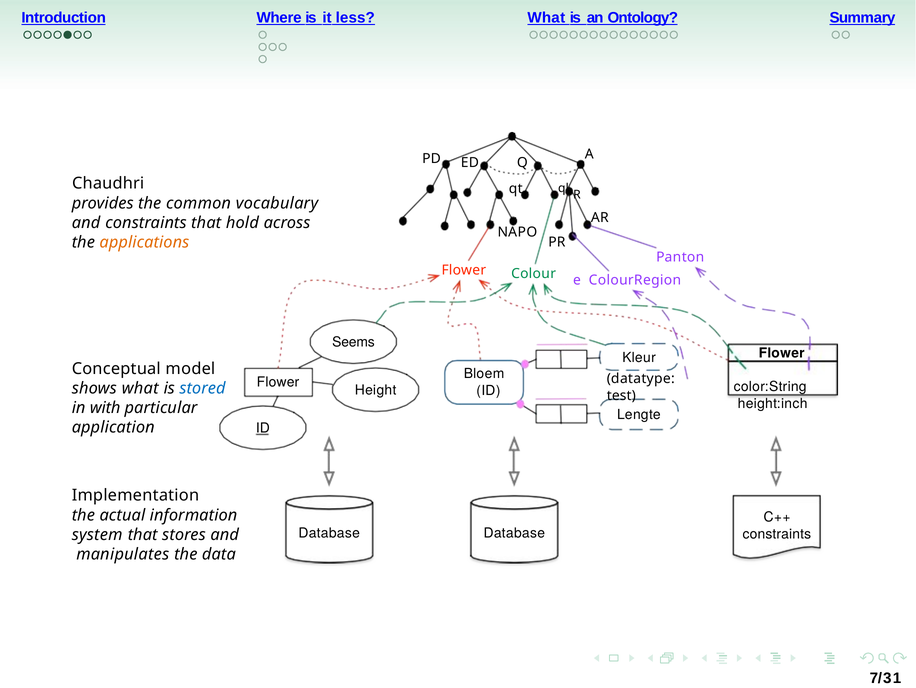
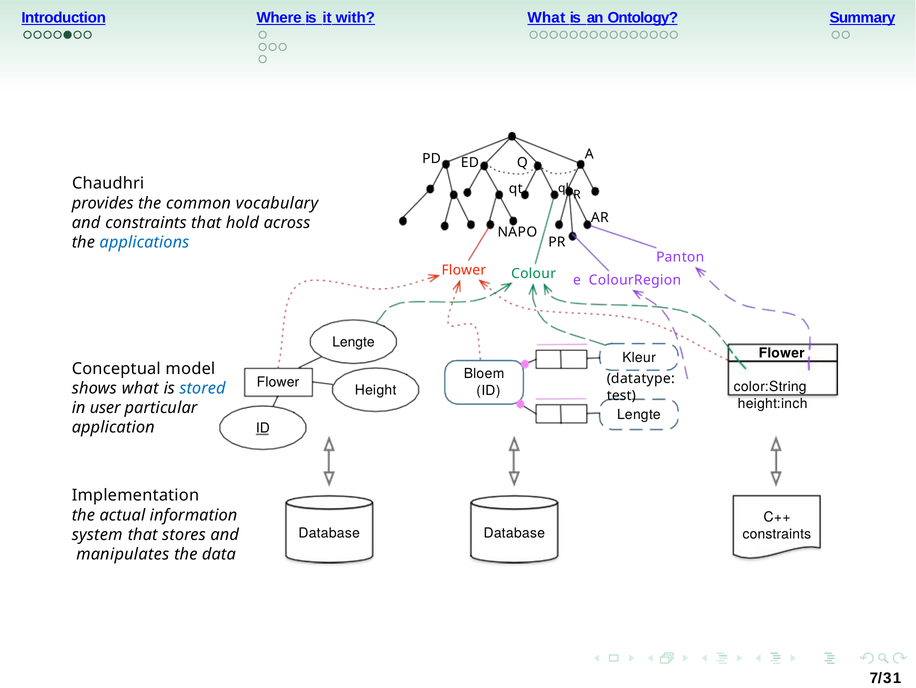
less: less -> with
applications colour: orange -> blue
Seems at (353, 342): Seems -> Lengte
with: with -> user
